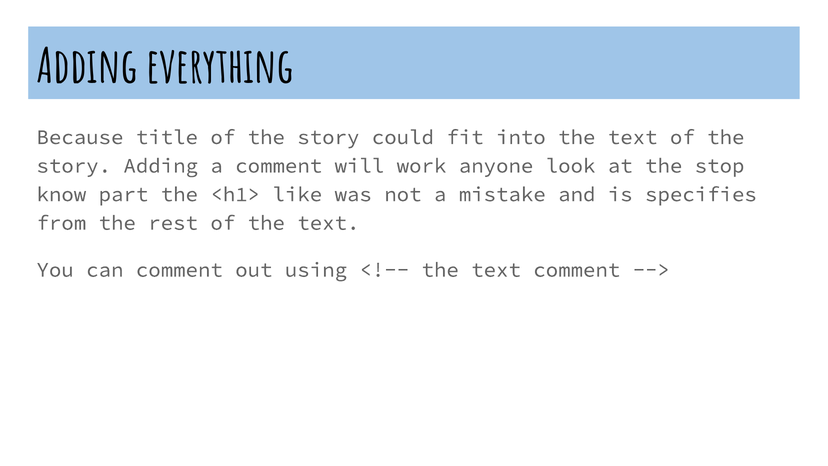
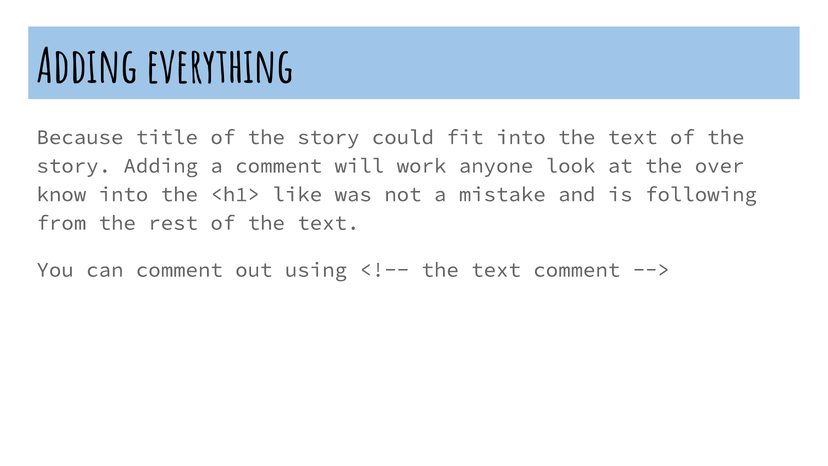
stop: stop -> over
know part: part -> into
specifies: specifies -> following
